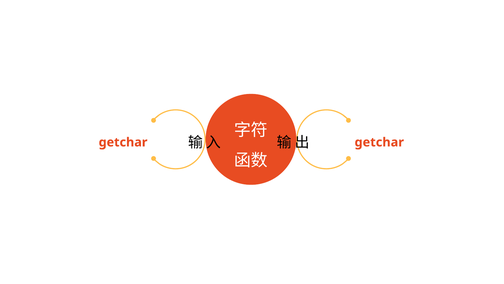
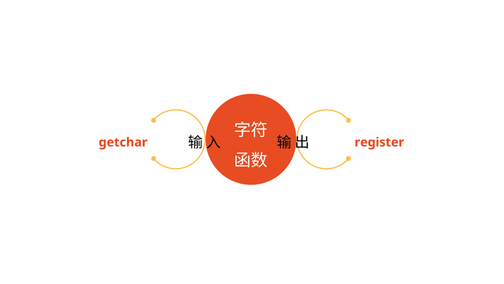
getchar at (379, 142): getchar -> register
